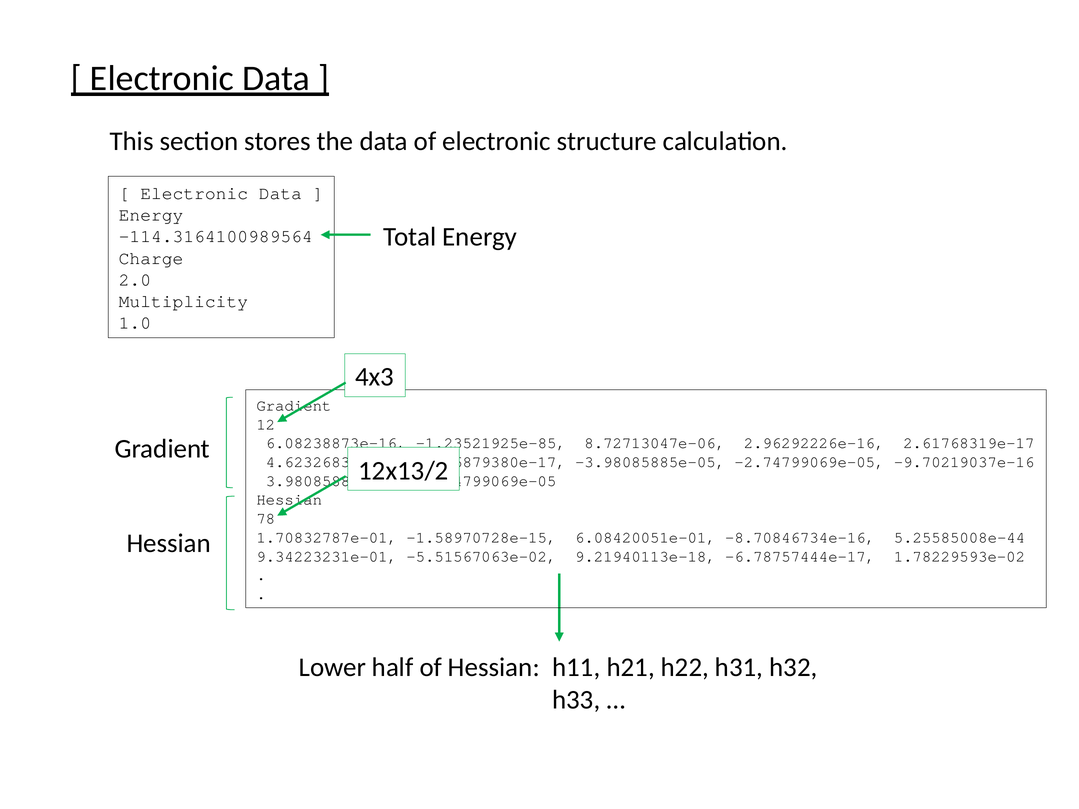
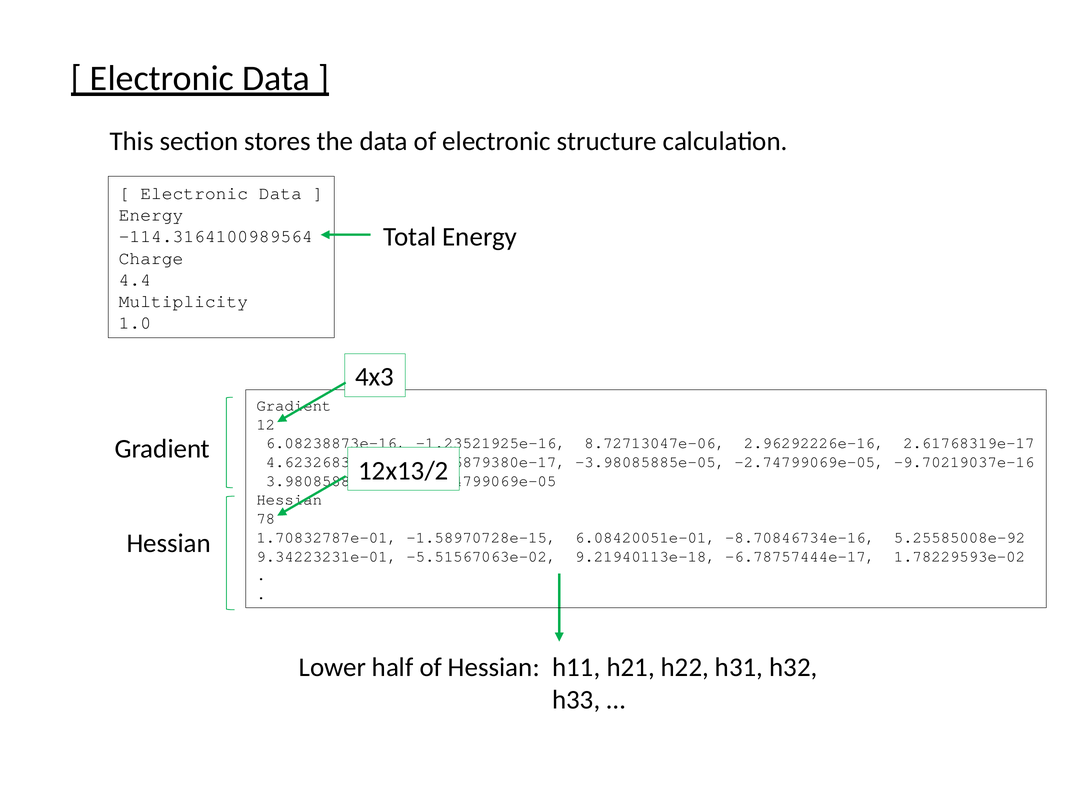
2.0: 2.0 -> 4.4
-1.23521925e-85: -1.23521925e-85 -> -1.23521925e-16
5.25585008e-44: 5.25585008e-44 -> 5.25585008e-92
